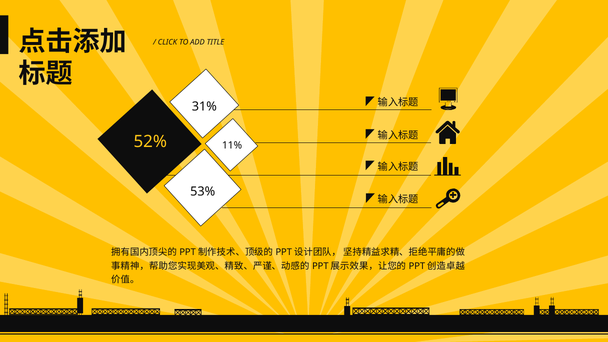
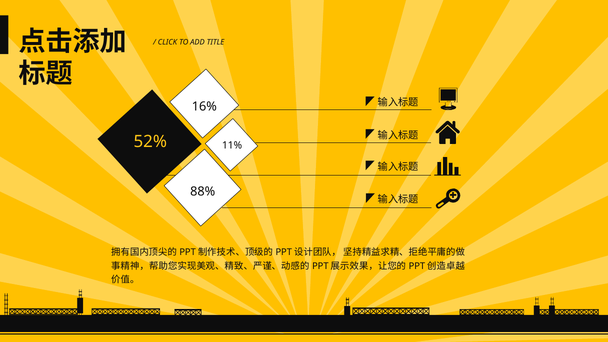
31%: 31% -> 16%
53%: 53% -> 88%
